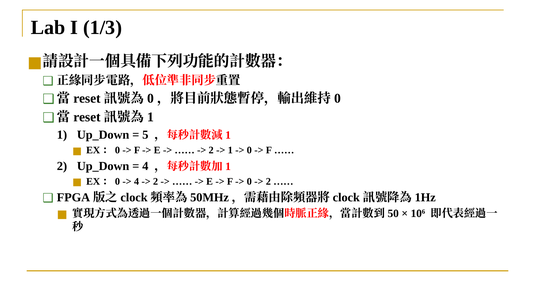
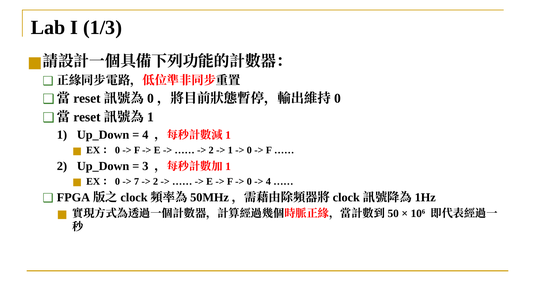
5 at (145, 135): 5 -> 4
4 at (145, 166): 4 -> 3
4 at (137, 181): 4 -> 7
2 at (268, 181): 2 -> 4
